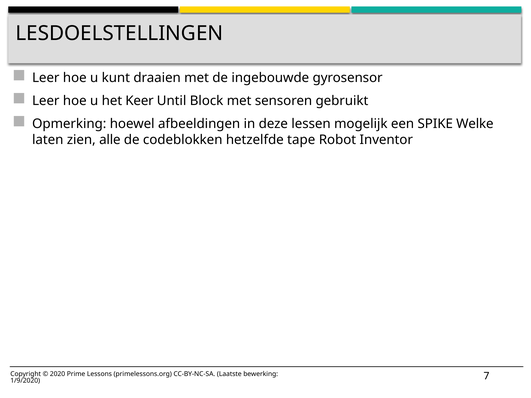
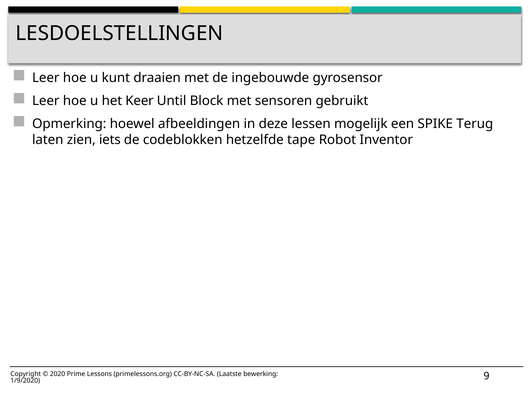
Welke: Welke -> Terug
alle: alle -> iets
7: 7 -> 9
